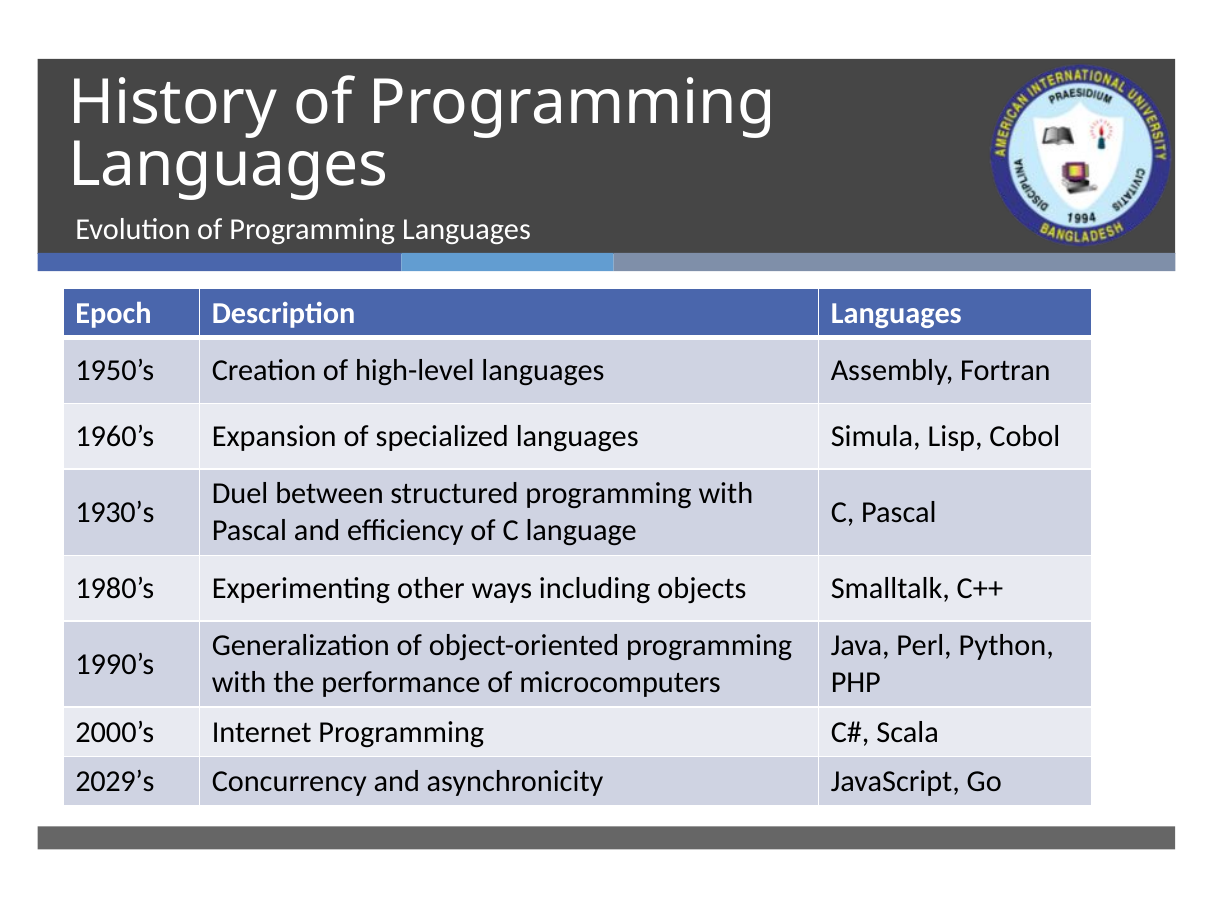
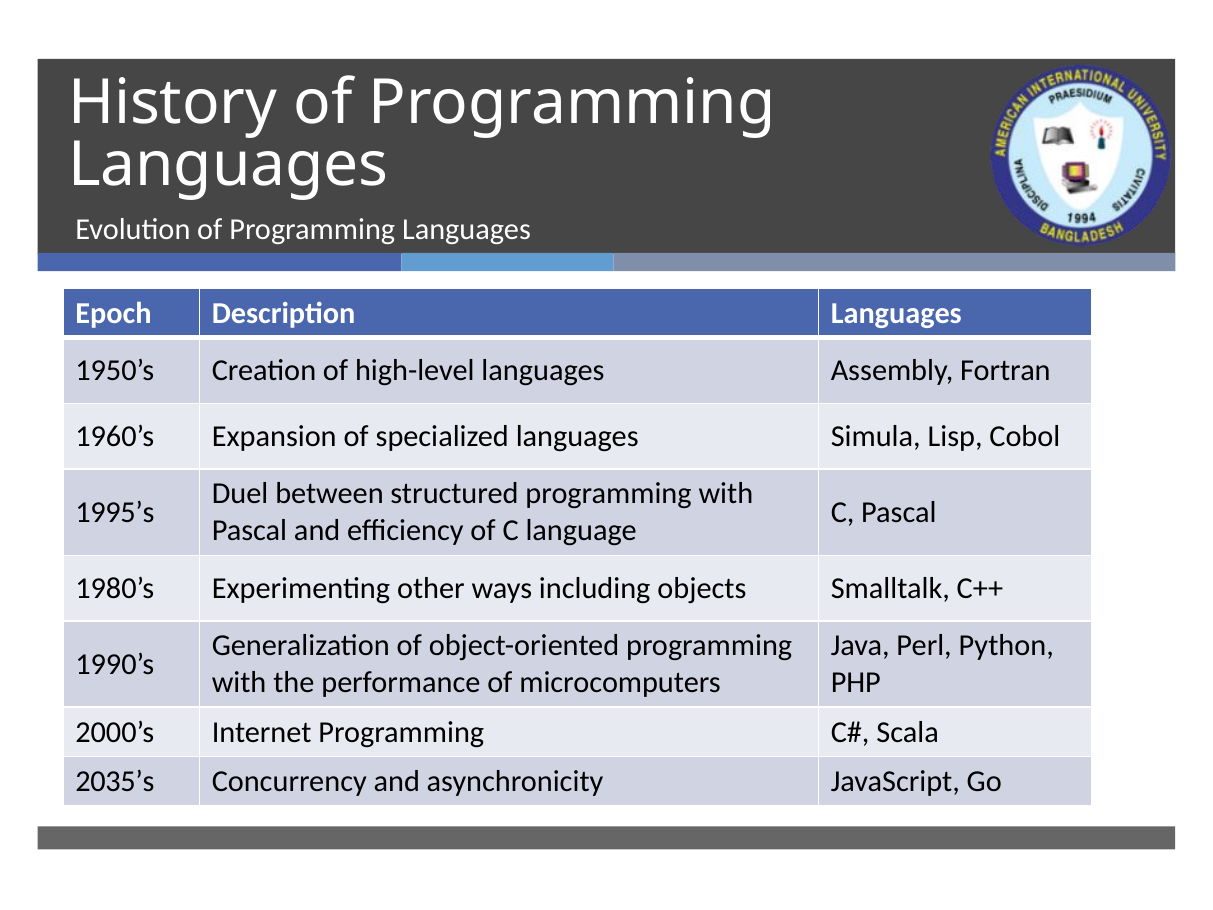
1930’s: 1930’s -> 1995’s
2029’s: 2029’s -> 2035’s
